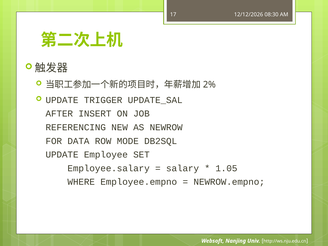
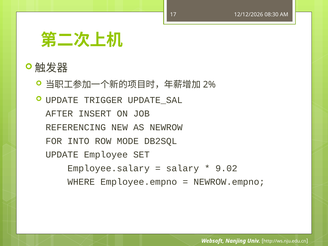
DATA: DATA -> INTO
1.05: 1.05 -> 9.02
